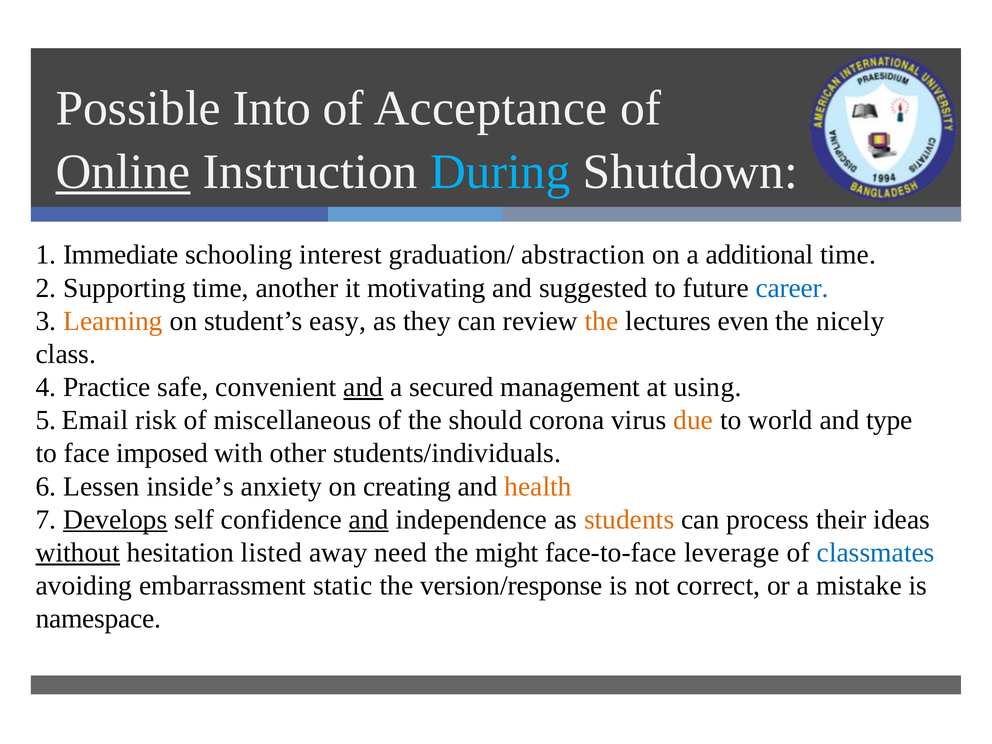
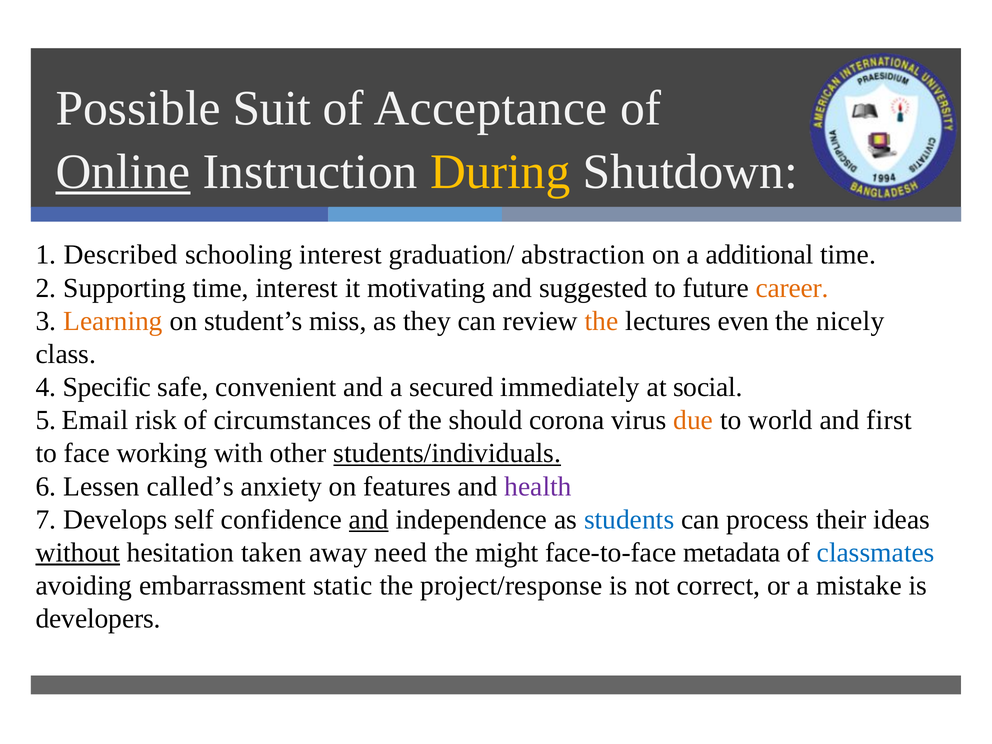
Into: Into -> Suit
During colour: light blue -> yellow
Immediate: Immediate -> Described
time another: another -> interest
career colour: blue -> orange
easy: easy -> miss
Practice: Practice -> Specific
and at (363, 387) underline: present -> none
management: management -> immediately
using: using -> social
miscellaneous: miscellaneous -> circumstances
type: type -> first
imposed: imposed -> working
students/individuals underline: none -> present
inside’s: inside’s -> called’s
creating: creating -> features
health colour: orange -> purple
Develops underline: present -> none
students colour: orange -> blue
listed: listed -> taken
leverage: leverage -> metadata
version/response: version/response -> project/response
namespace: namespace -> developers
